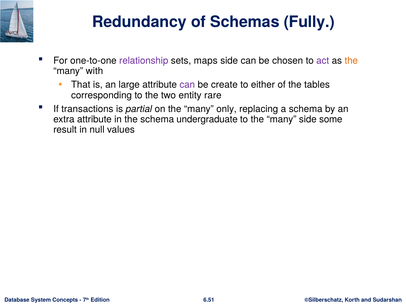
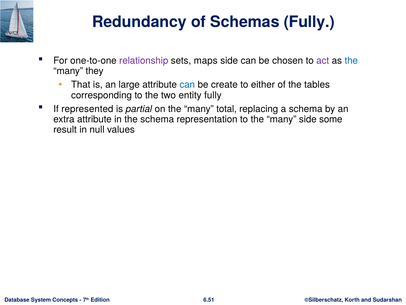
the at (351, 61) colour: orange -> blue
with: with -> they
can at (187, 85) colour: purple -> blue
entity rare: rare -> fully
transactions: transactions -> represented
only: only -> total
undergraduate: undergraduate -> representation
